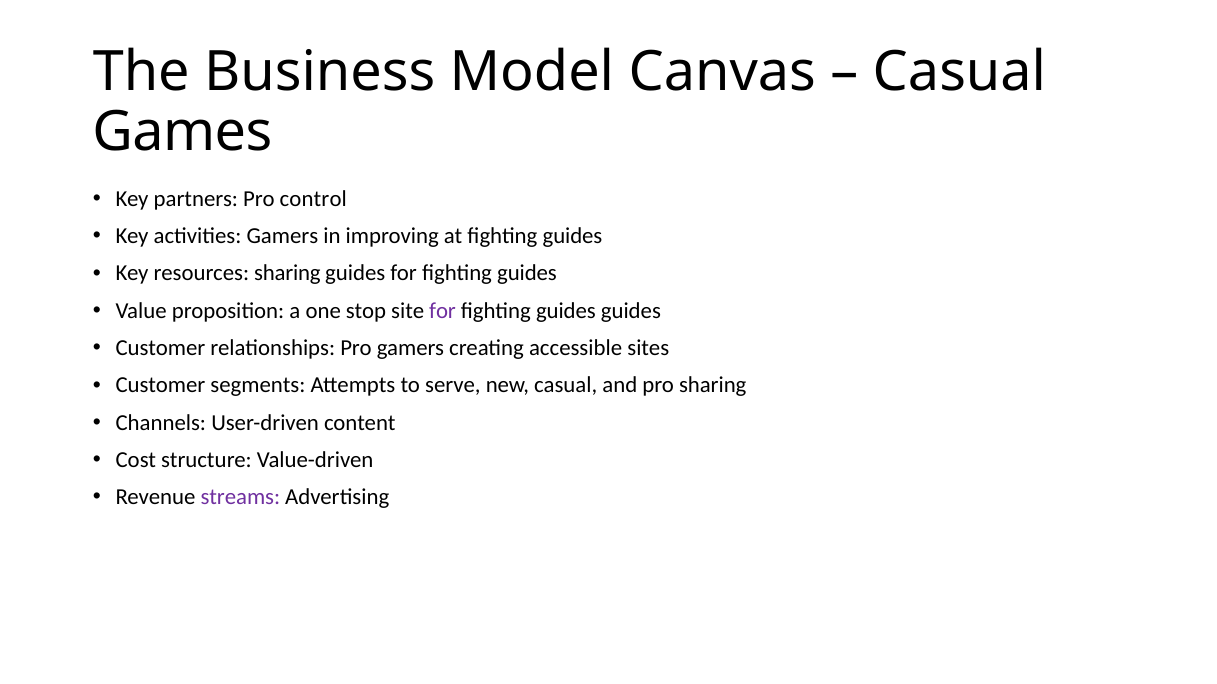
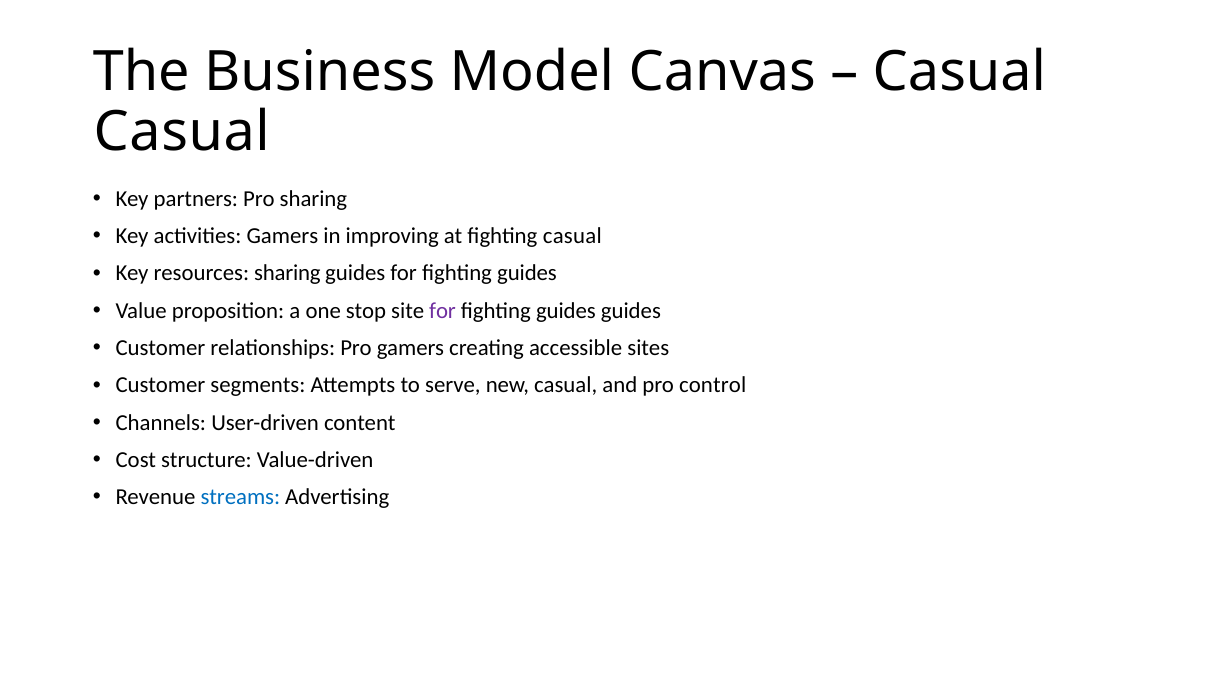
Games at (182, 132): Games -> Casual
Pro control: control -> sharing
at fighting guides: guides -> casual
pro sharing: sharing -> control
streams colour: purple -> blue
